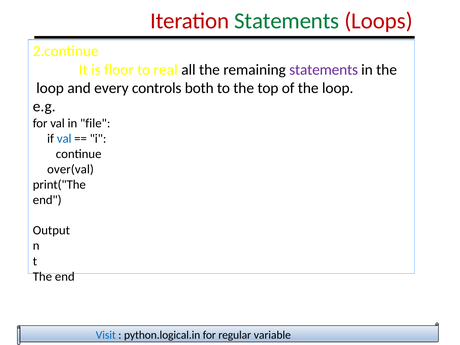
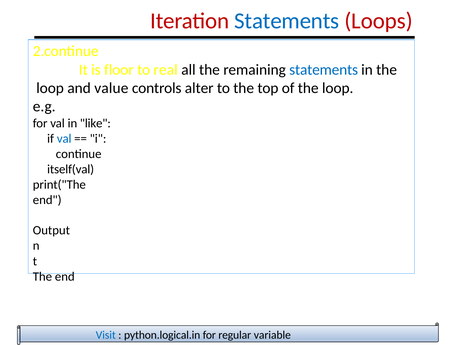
Statements at (287, 21) colour: green -> blue
statements at (324, 70) colour: purple -> blue
every: every -> value
both: both -> alter
file: file -> like
over(val: over(val -> itself(val
